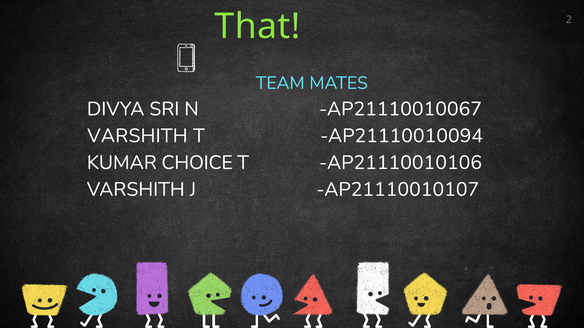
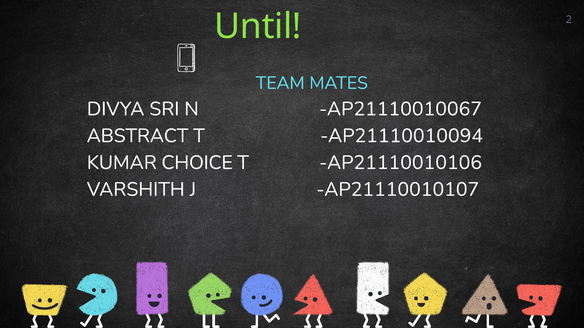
That: That -> Until
VARSHITH at (137, 136): VARSHITH -> ABSTRACT
